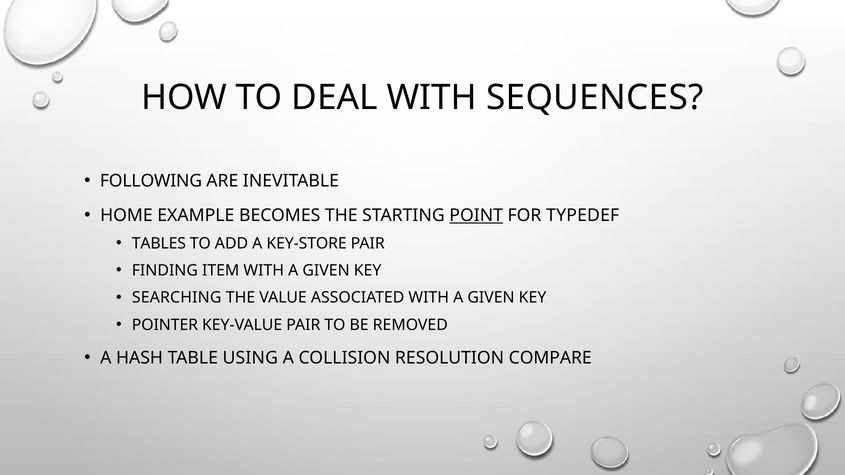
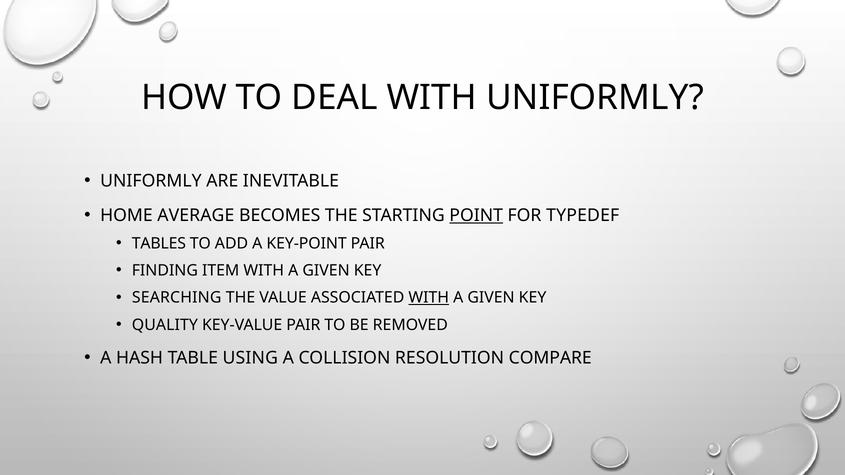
WITH SEQUENCES: SEQUENCES -> UNIFORMLY
FOLLOWING at (151, 181): FOLLOWING -> UNIFORMLY
EXAMPLE: EXAMPLE -> AVERAGE
KEY-STORE: KEY-STORE -> KEY-POINT
WITH at (429, 298) underline: none -> present
POINTER: POINTER -> QUALITY
